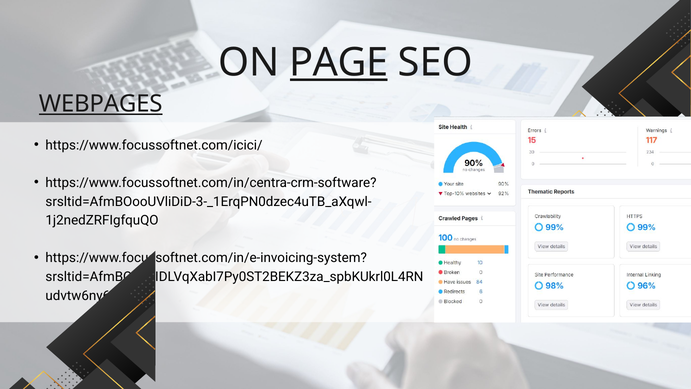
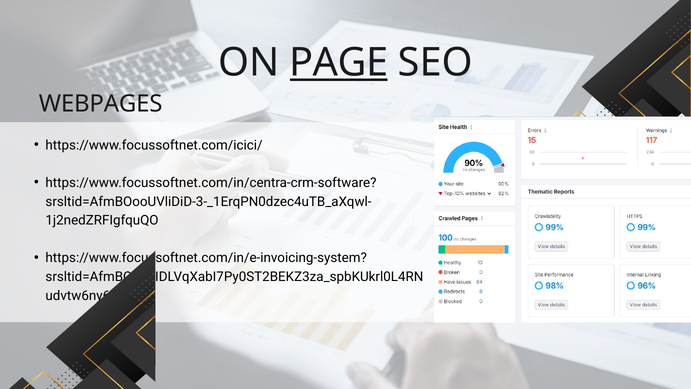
WEBPAGES underline: present -> none
